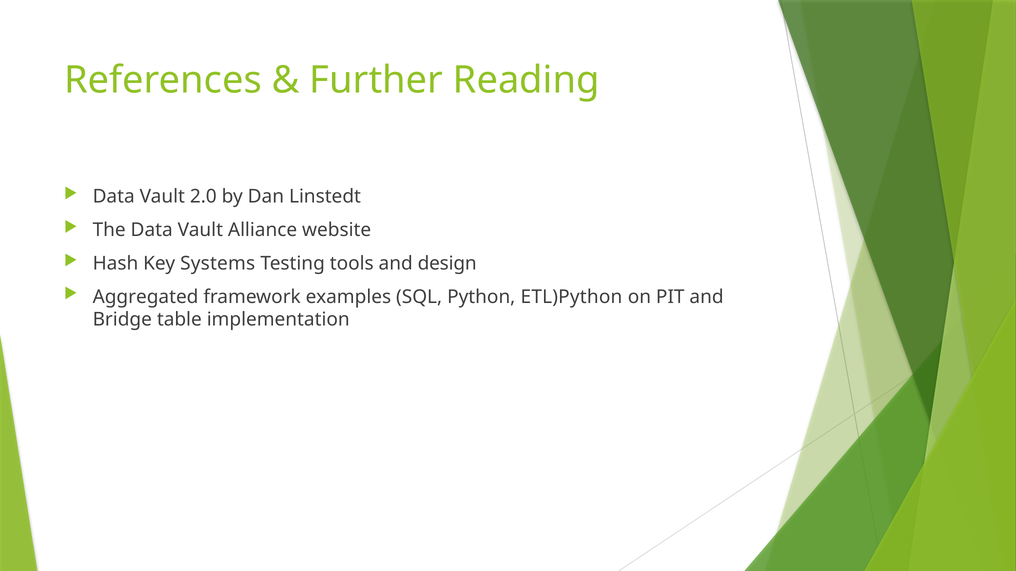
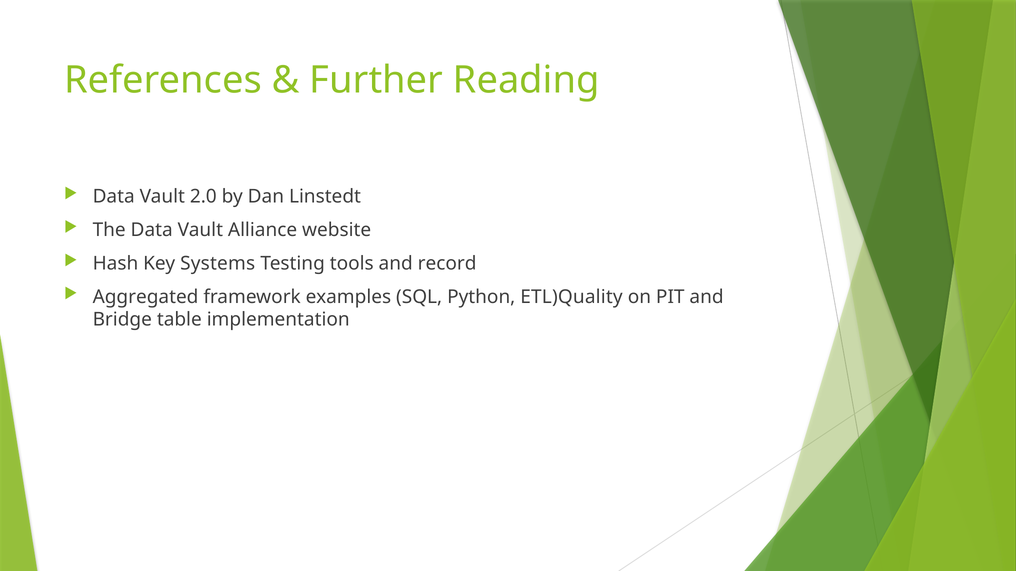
design: design -> record
ETL)Python: ETL)Python -> ETL)Quality
